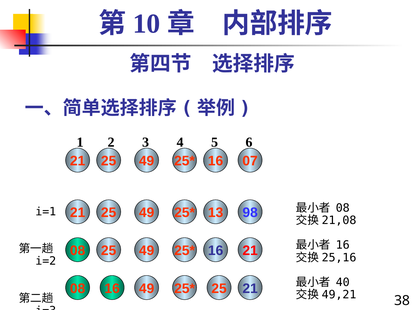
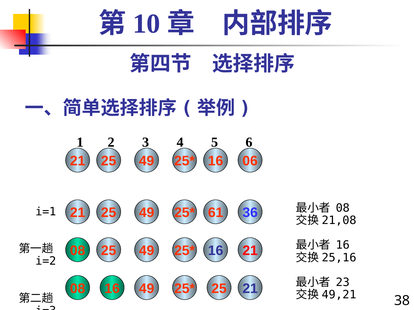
07: 07 -> 06
13: 13 -> 61
98: 98 -> 36
40: 40 -> 23
